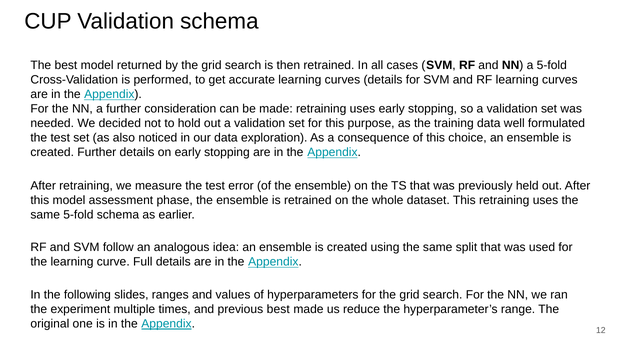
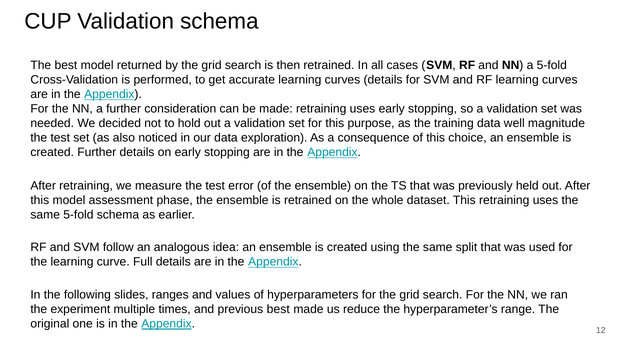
formulated: formulated -> magnitude
